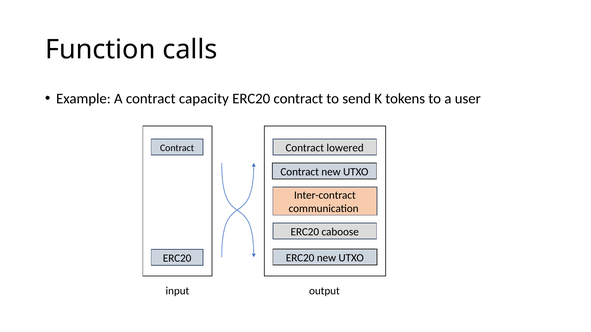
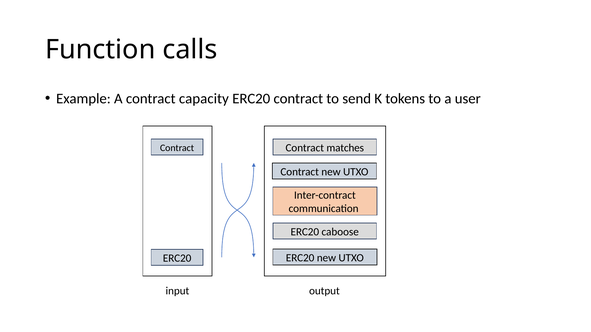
lowered: lowered -> matches
